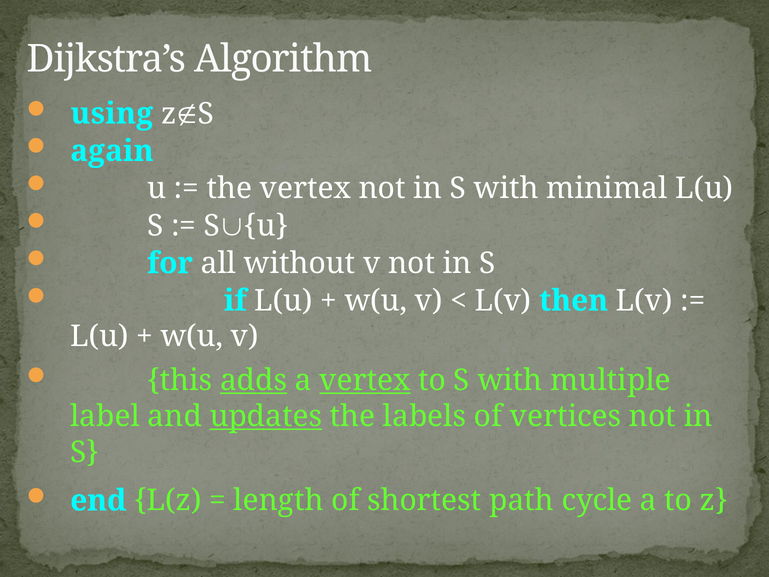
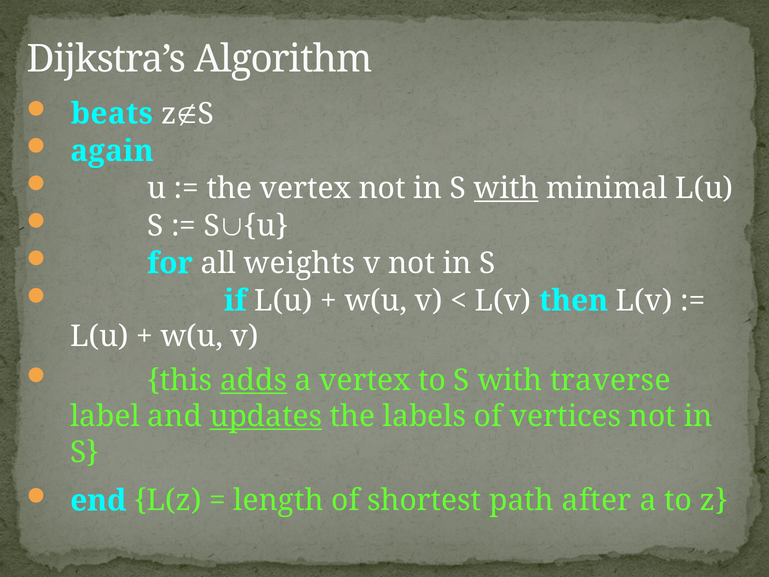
using: using -> beats
with at (506, 188) underline: none -> present
without: without -> weights
vertex at (365, 380) underline: present -> none
multiple: multiple -> traverse
cycle: cycle -> after
